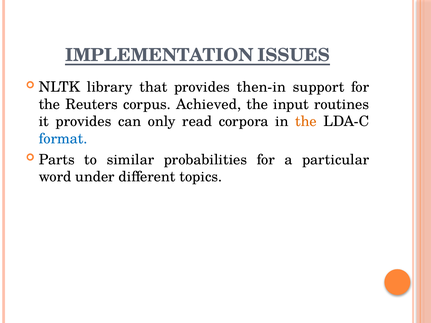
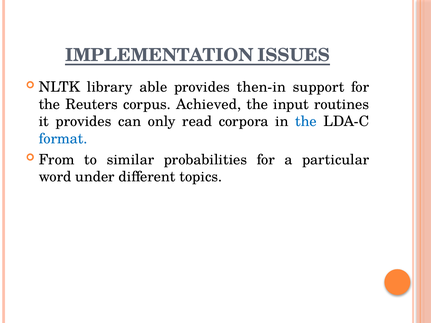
that: that -> able
the at (306, 122) colour: orange -> blue
Parts: Parts -> From
